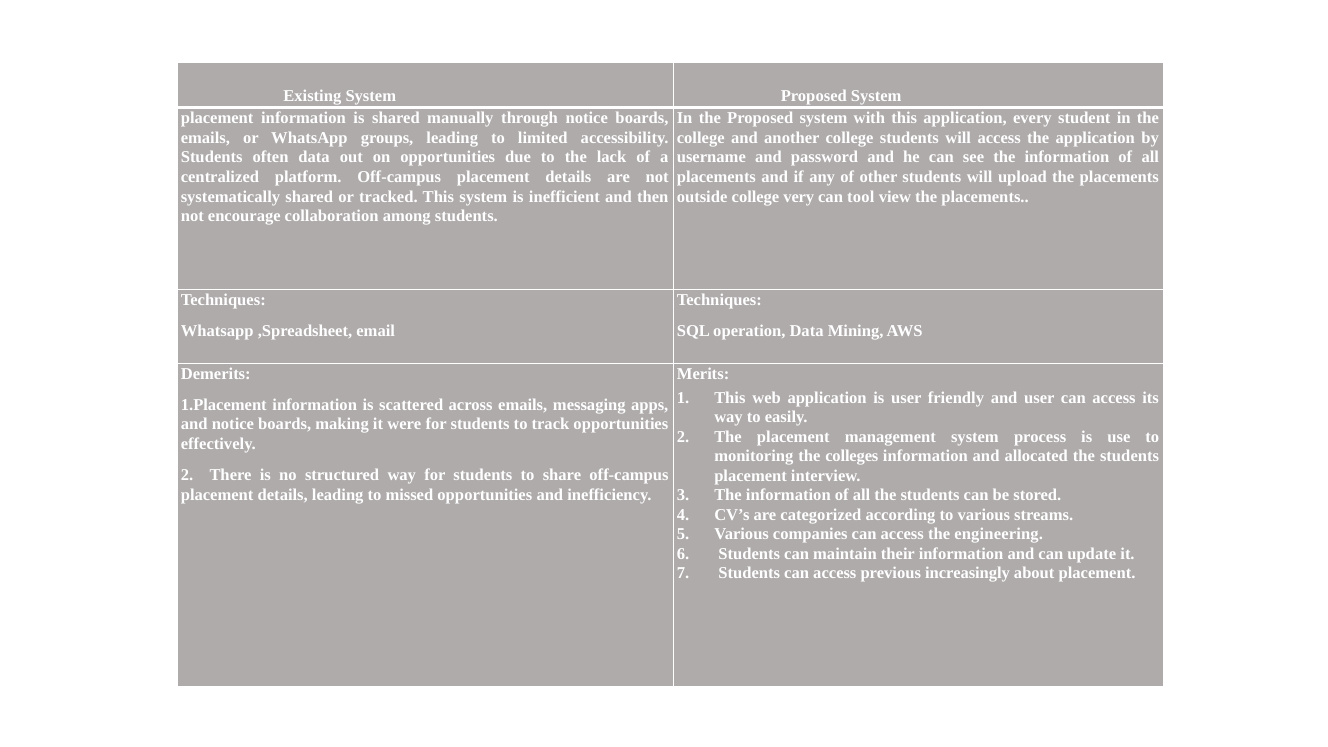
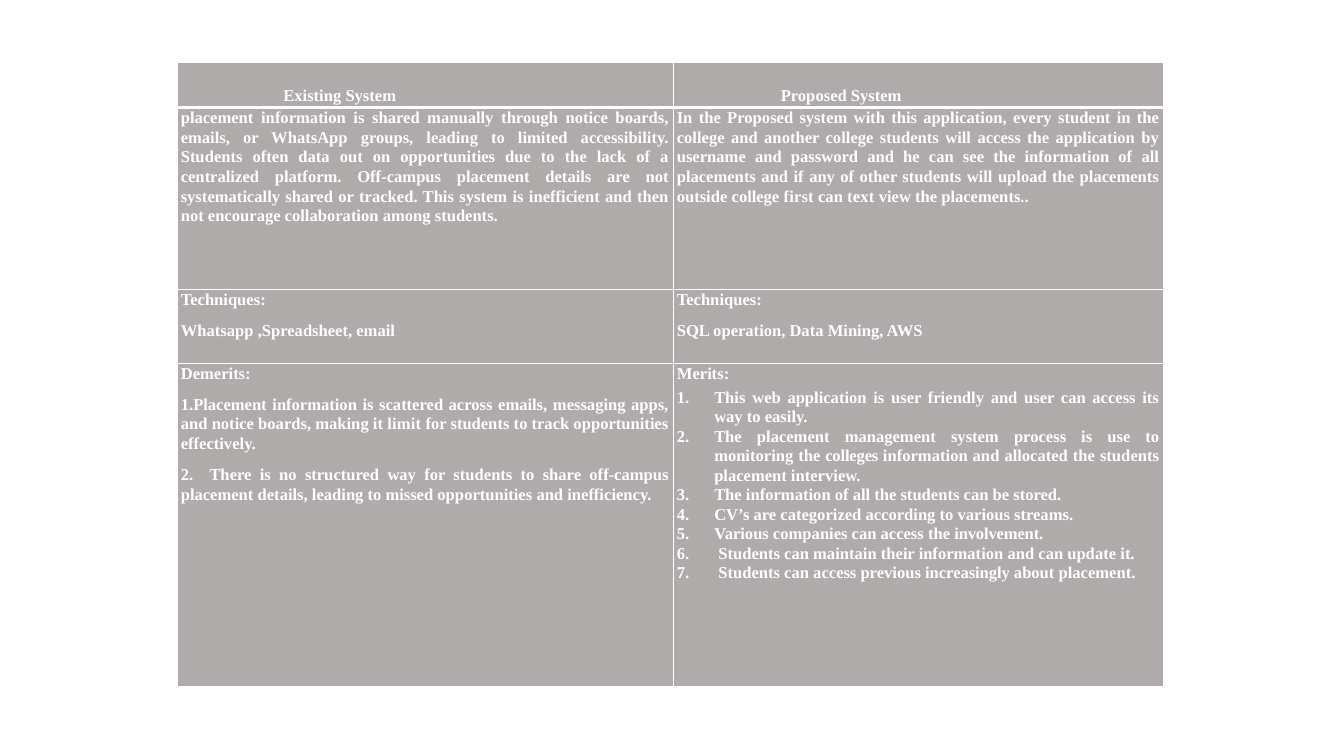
very: very -> first
tool: tool -> text
were: were -> limit
engineering: engineering -> involvement
